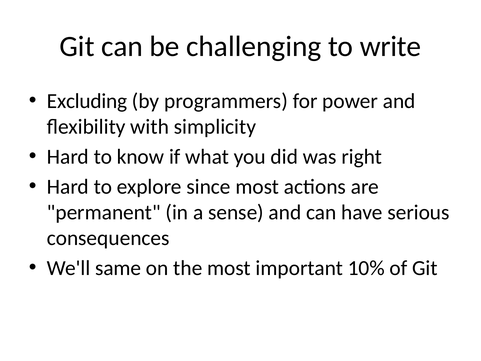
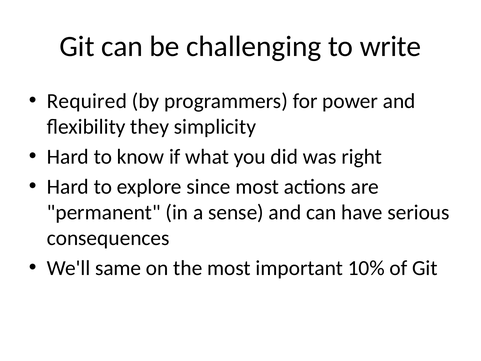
Excluding: Excluding -> Required
with: with -> they
